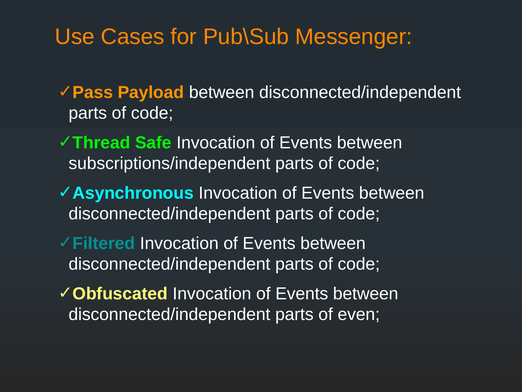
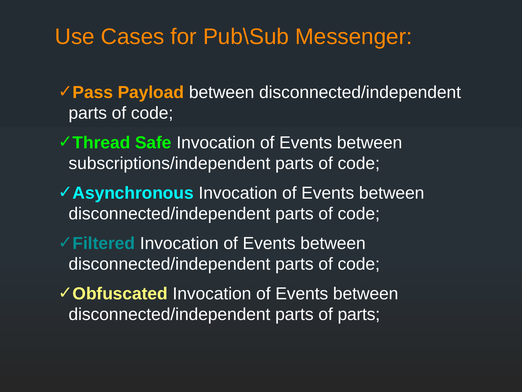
of even: even -> parts
